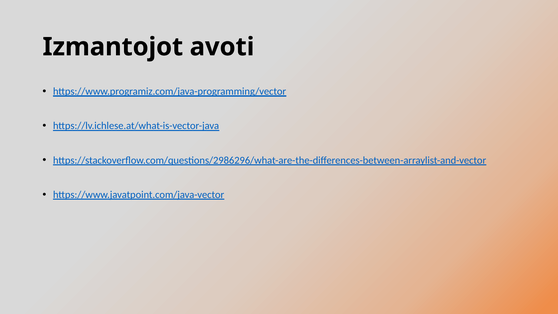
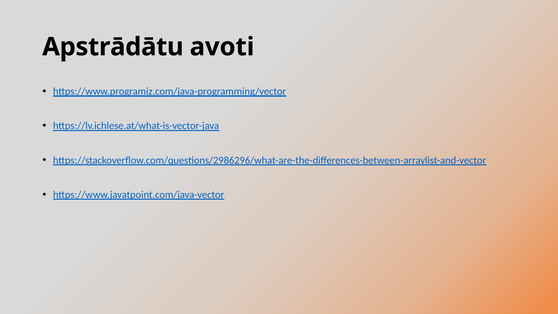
Izmantojot: Izmantojot -> Apstrādātu
